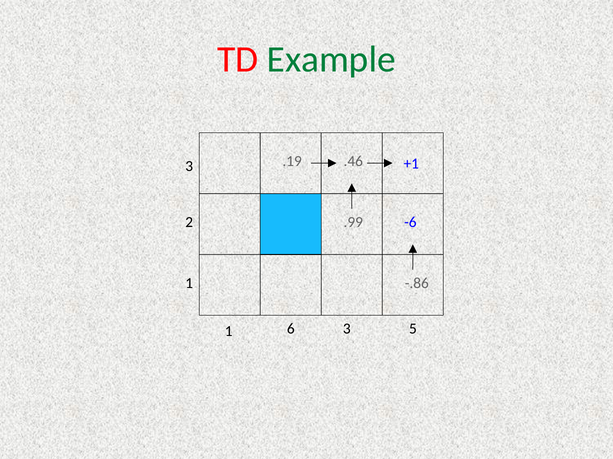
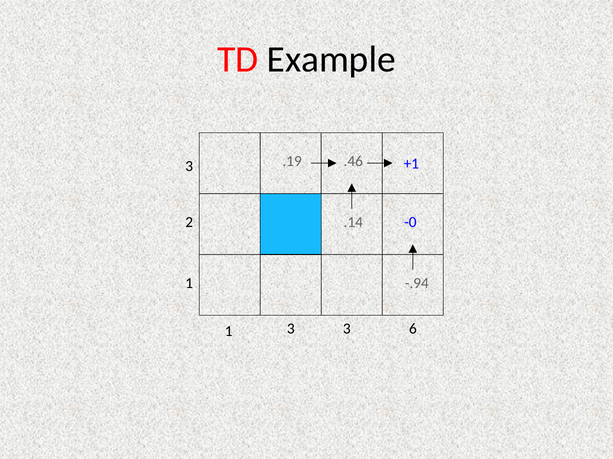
Example colour: green -> black
.99: .99 -> .14
-6: -6 -> -0
-.86: -.86 -> -.94
1 6: 6 -> 3
5: 5 -> 6
